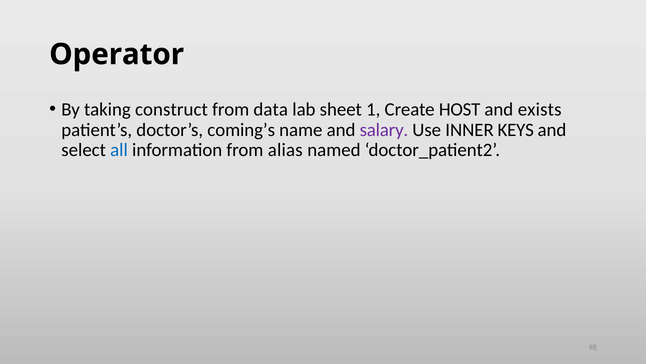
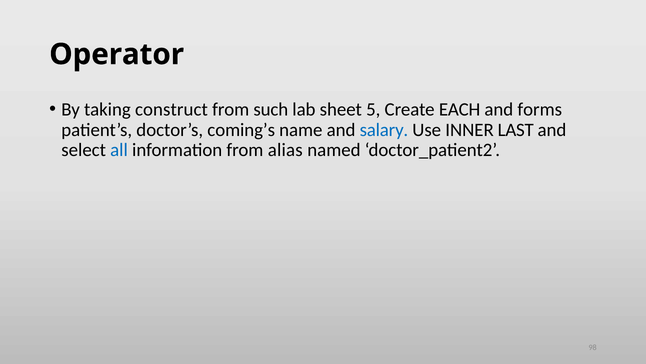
data: data -> such
1: 1 -> 5
HOST: HOST -> EACH
exists: exists -> forms
salary colour: purple -> blue
KEYS: KEYS -> LAST
